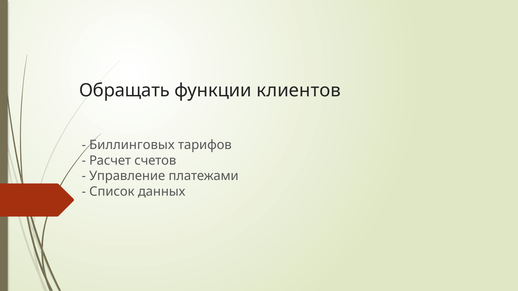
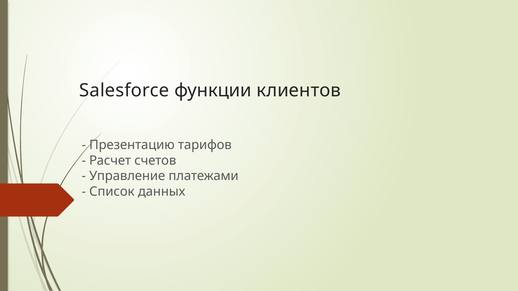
Обращать: Обращать -> Salesforce
Биллинговых: Биллинговых -> Презентацию
